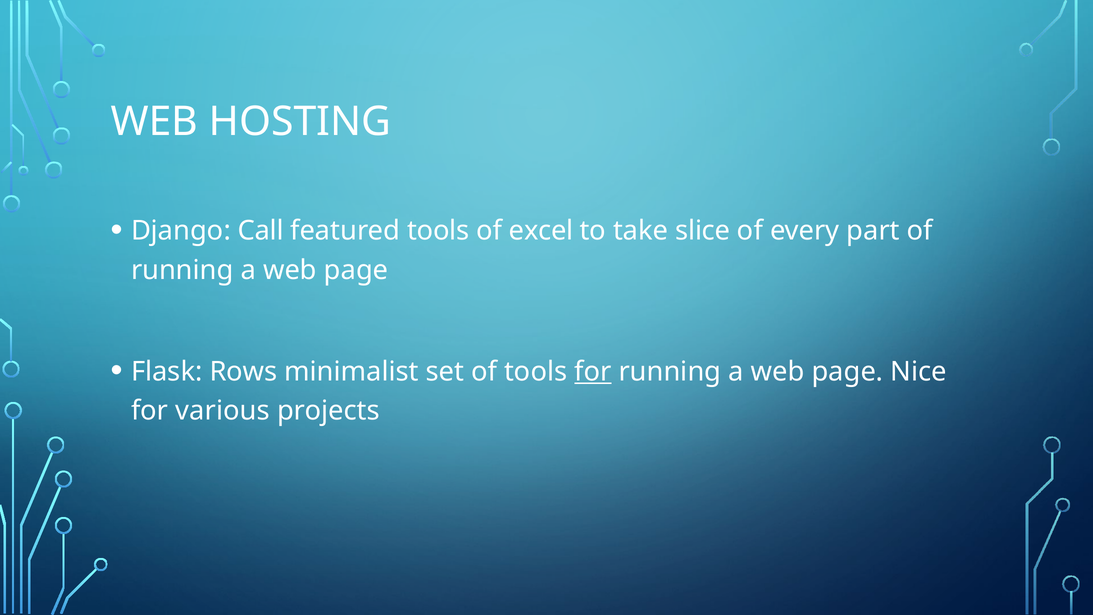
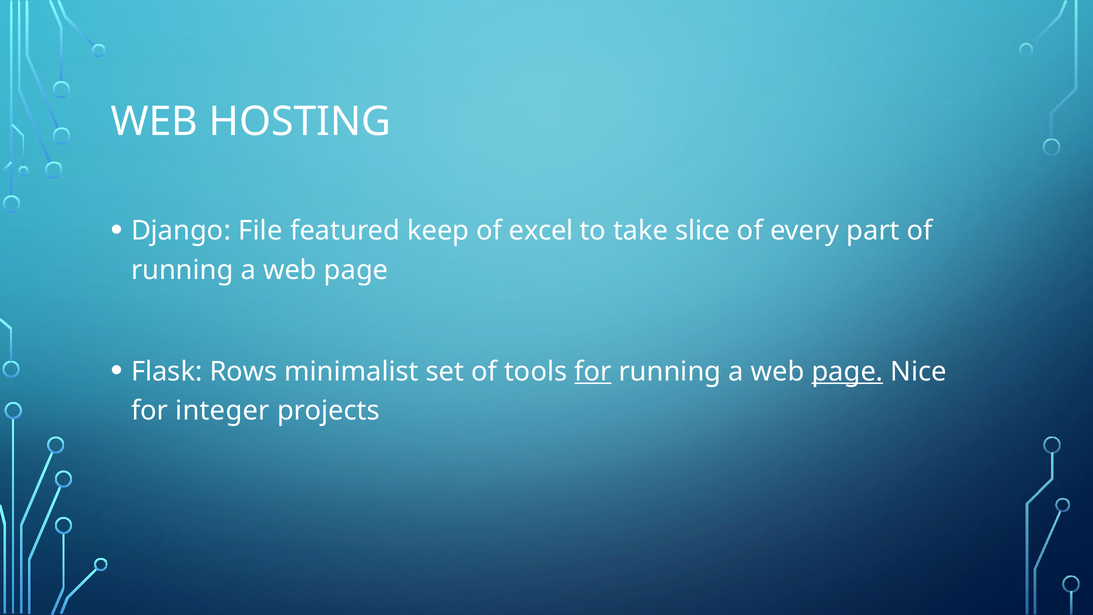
Call: Call -> File
featured tools: tools -> keep
page at (847, 371) underline: none -> present
various: various -> integer
